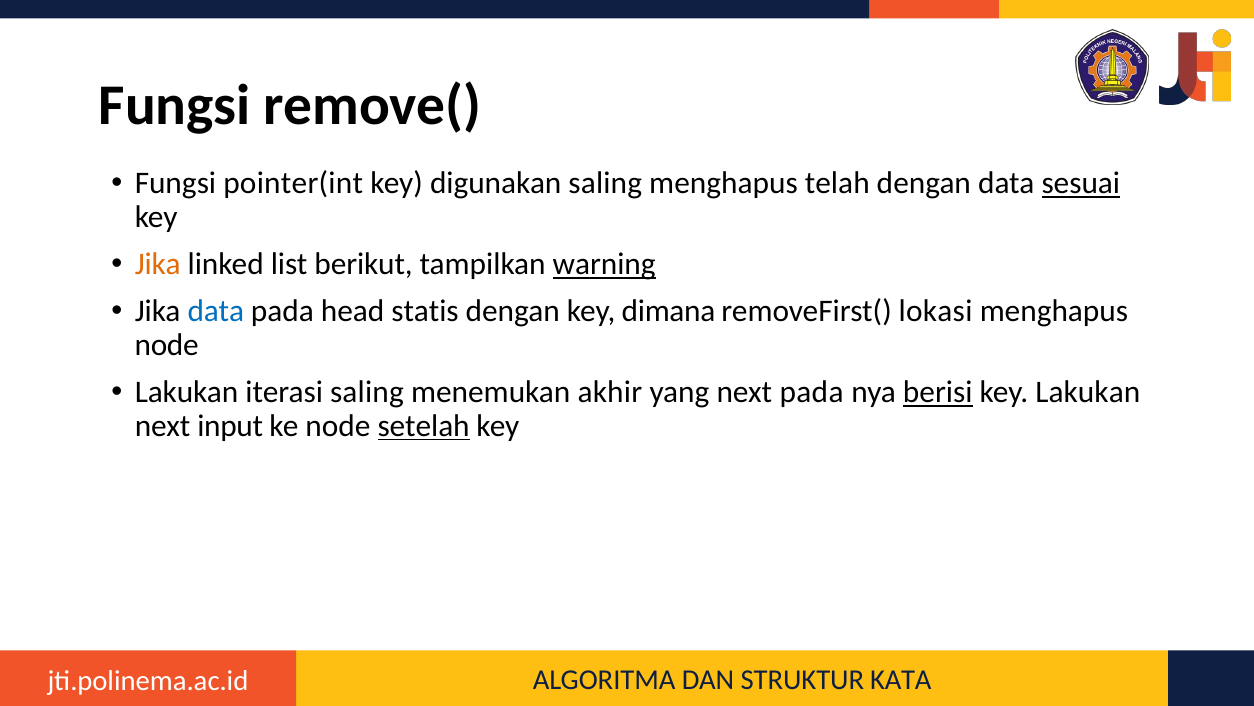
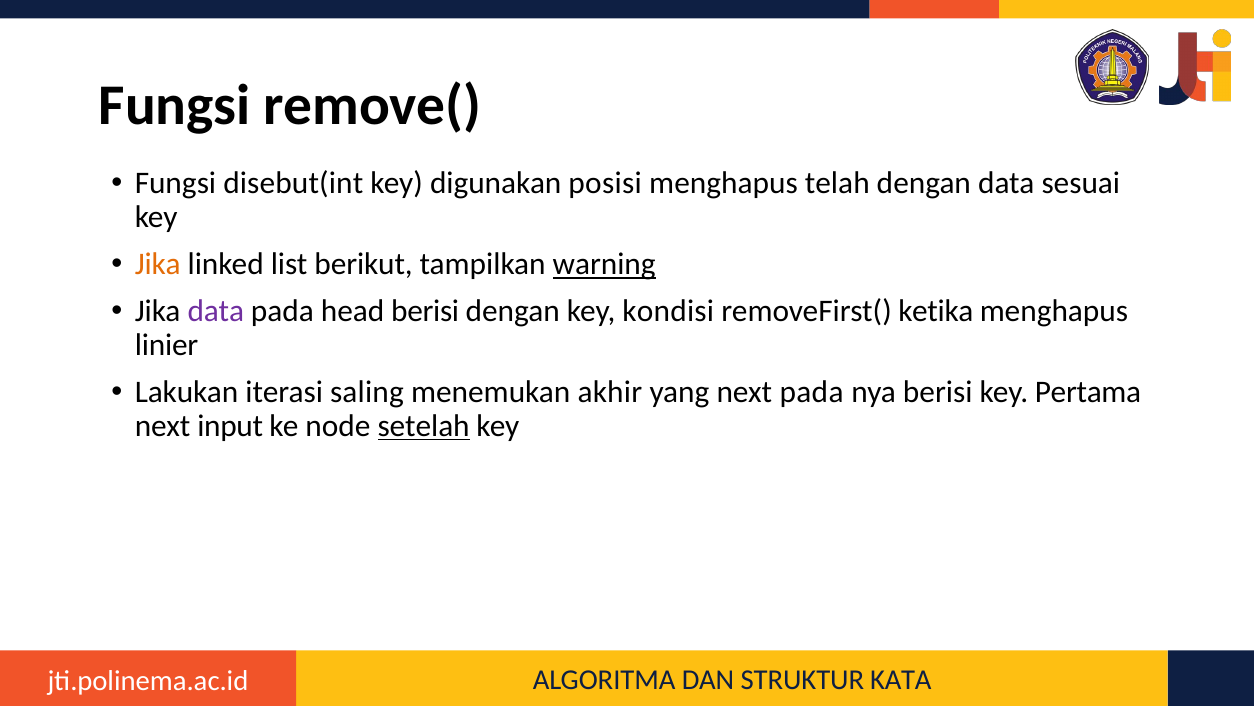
pointer(int: pointer(int -> disebut(int
digunakan saling: saling -> posisi
sesuai underline: present -> none
data at (216, 311) colour: blue -> purple
head statis: statis -> berisi
dimana: dimana -> kondisi
lokasi: lokasi -> ketika
node at (167, 345): node -> linier
berisi at (938, 392) underline: present -> none
key Lakukan: Lakukan -> Pertama
